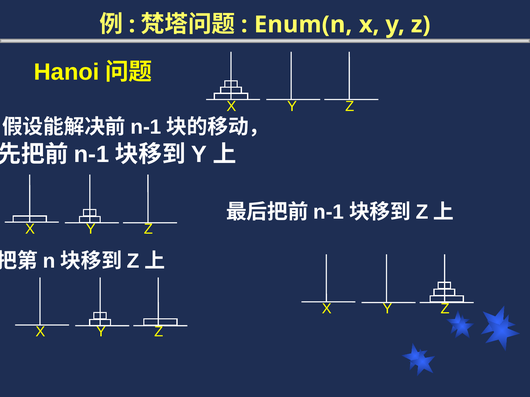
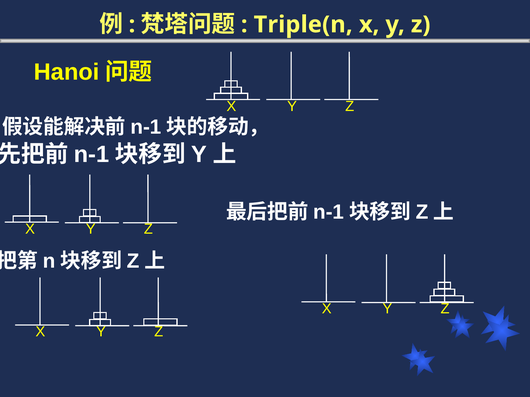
Enum(n: Enum(n -> Triple(n
